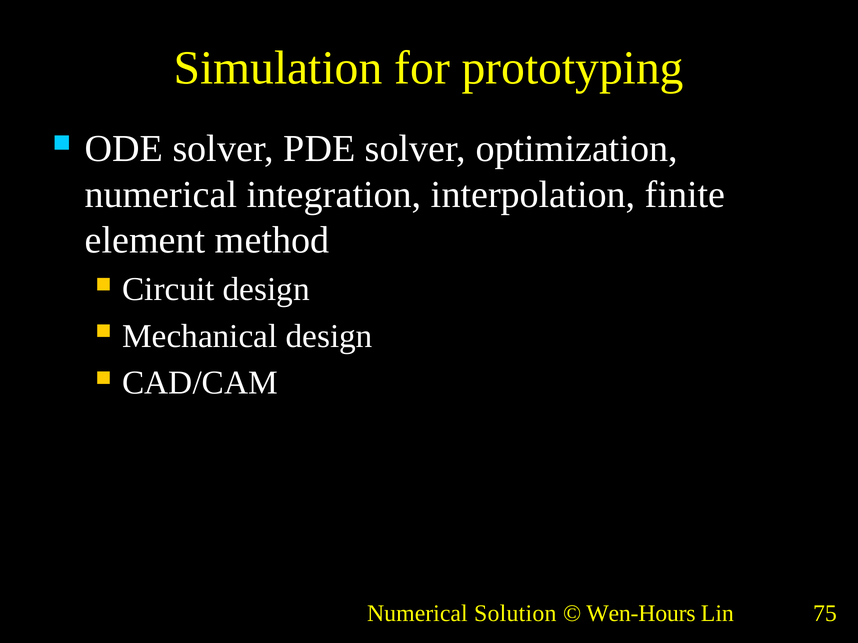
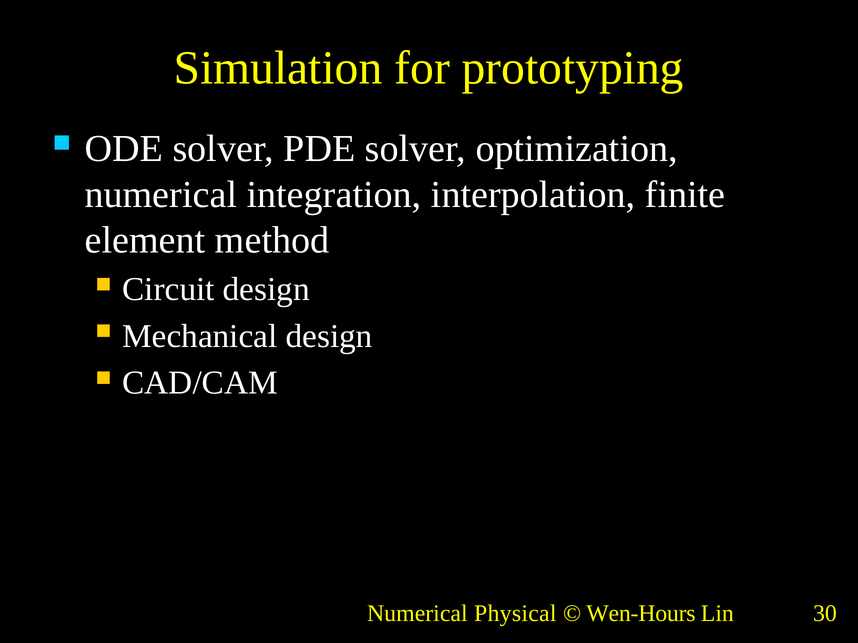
Solution: Solution -> Physical
75: 75 -> 30
